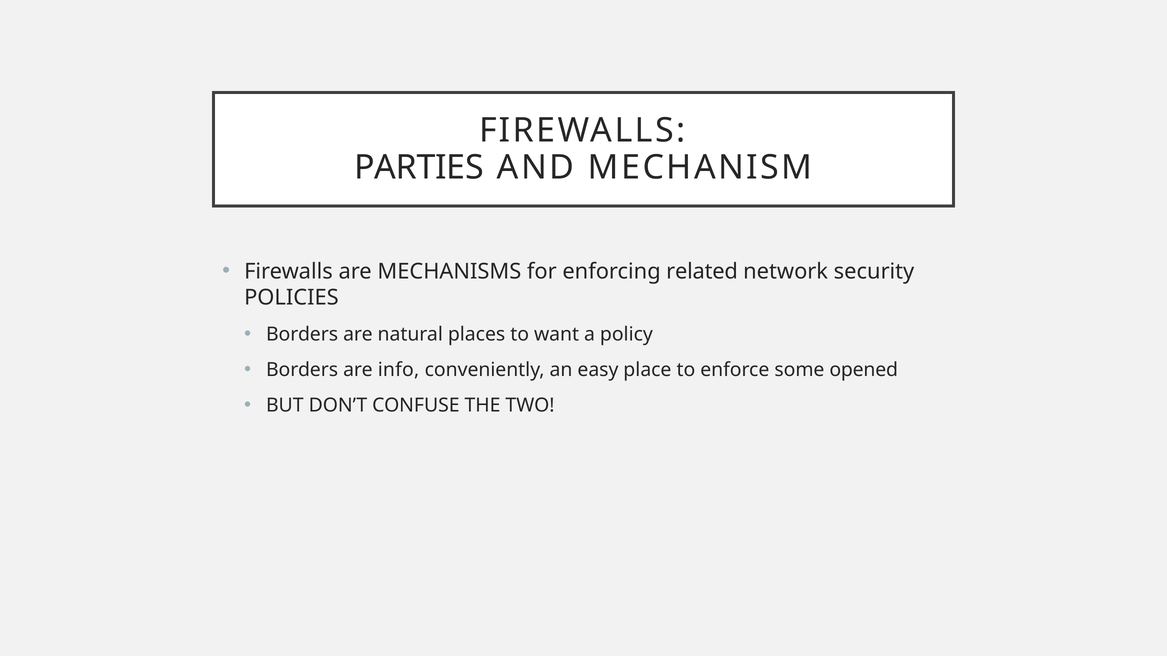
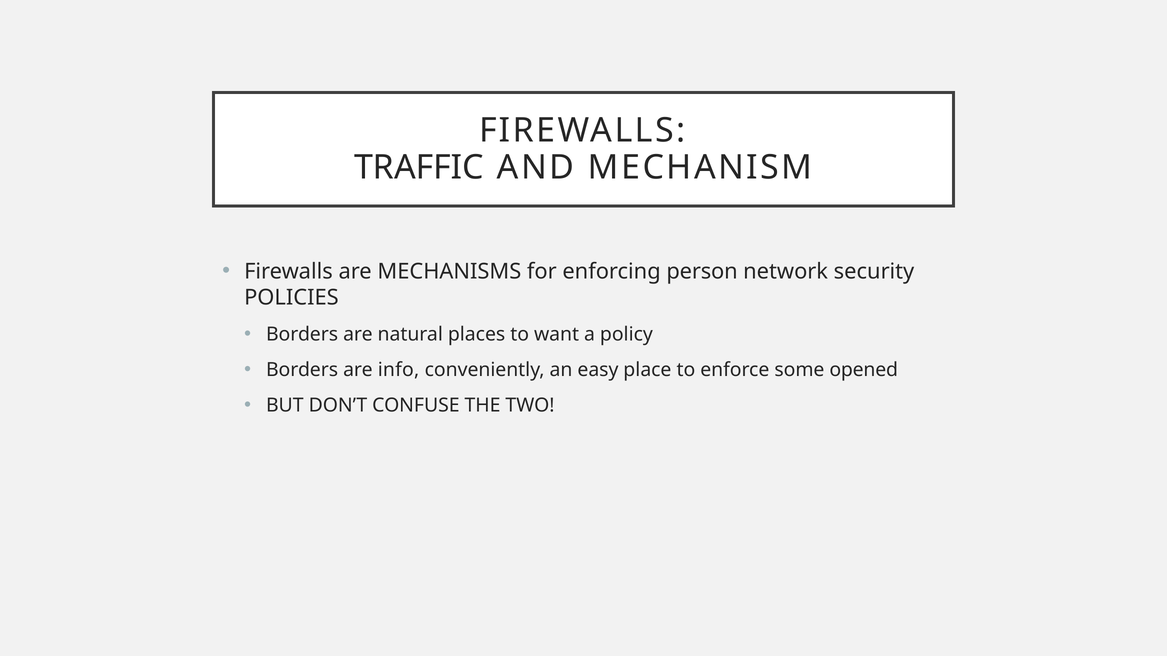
PARTIES: PARTIES -> TRAFFIC
related: related -> person
